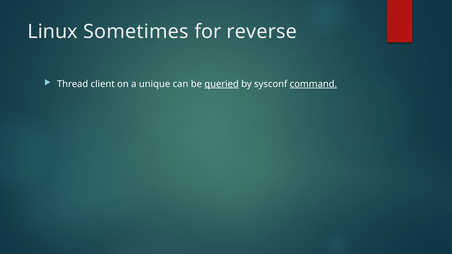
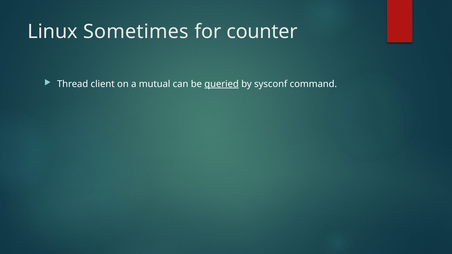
reverse: reverse -> counter
unique: unique -> mutual
command underline: present -> none
